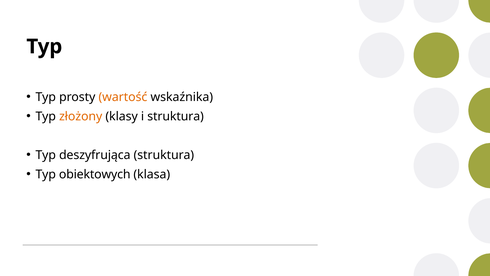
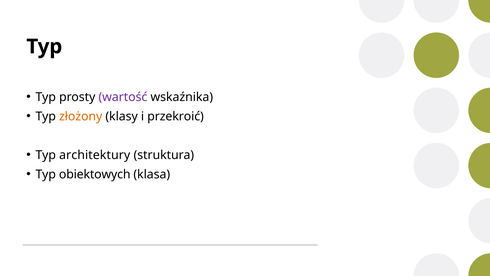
wartość colour: orange -> purple
i struktura: struktura -> przekroić
deszyfrująca: deszyfrująca -> architektury
